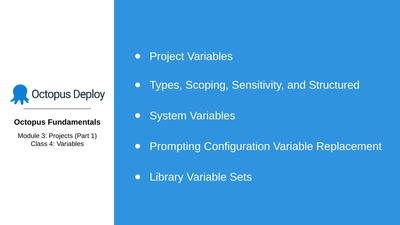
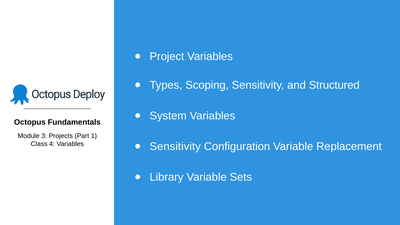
Prompting at (175, 146): Prompting -> Sensitivity
